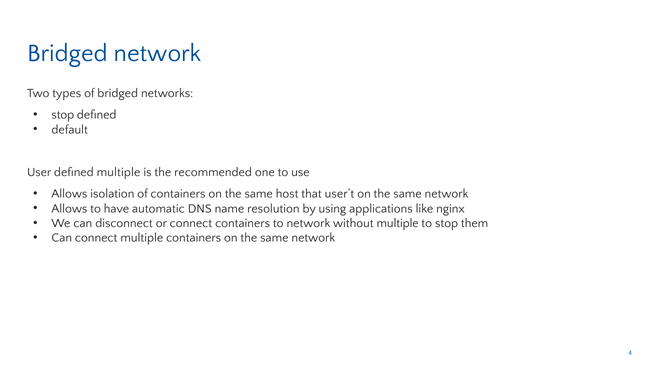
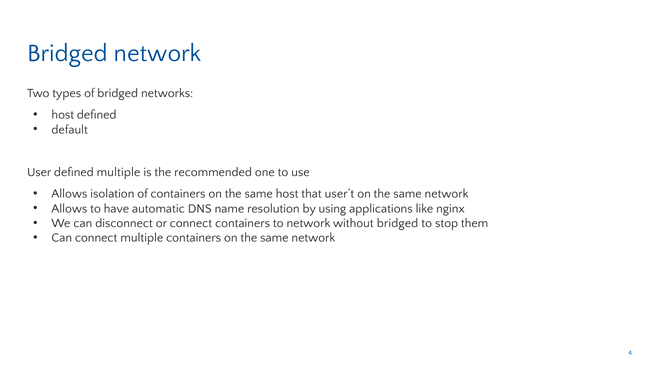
stop at (63, 115): stop -> host
without multiple: multiple -> bridged
